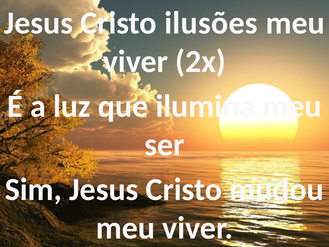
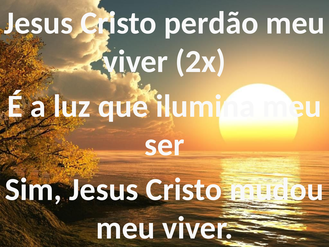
ilusões: ilusões -> perdão
